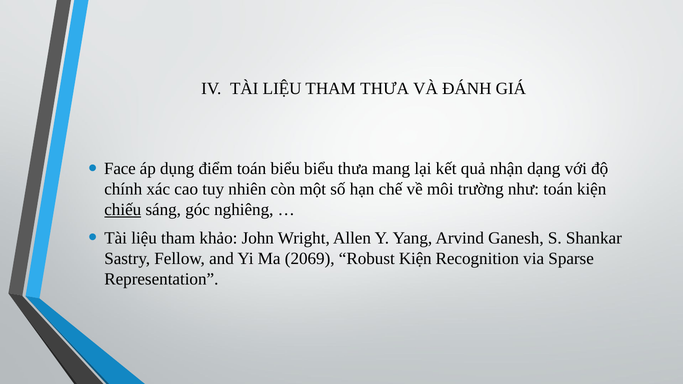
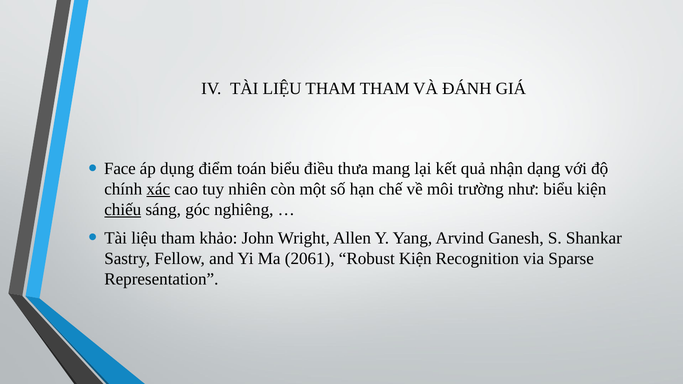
THAM THƯA: THƯA -> THAM
biểu biểu: biểu -> điều
xác underline: none -> present
như toán: toán -> biểu
2069: 2069 -> 2061
